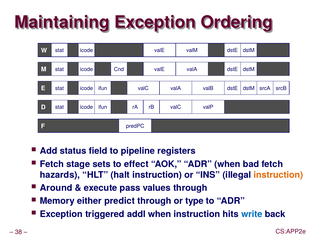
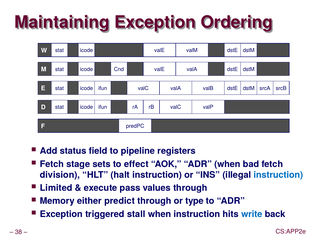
hazards: hazards -> division
instruction at (278, 175) colour: orange -> blue
Around: Around -> Limited
addl: addl -> stall
